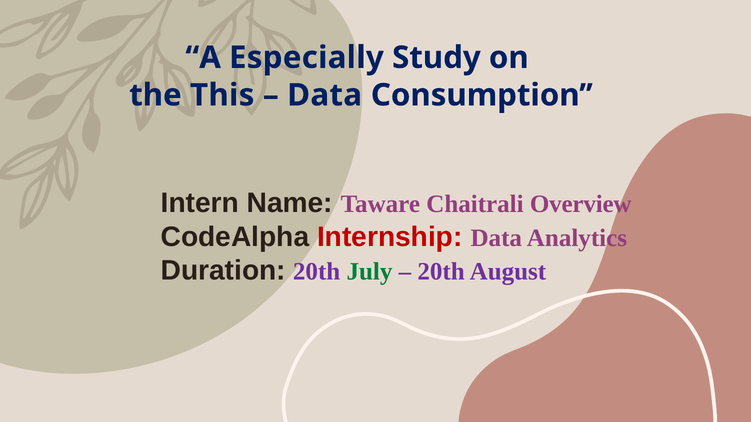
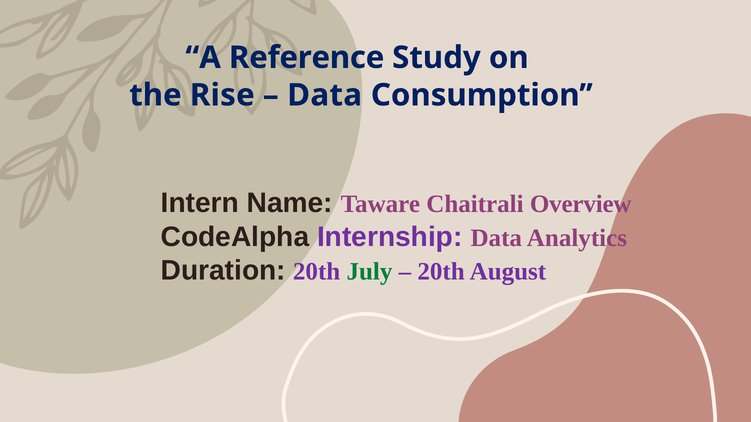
Especially: Especially -> Reference
This: This -> Rise
Internship colour: red -> purple
